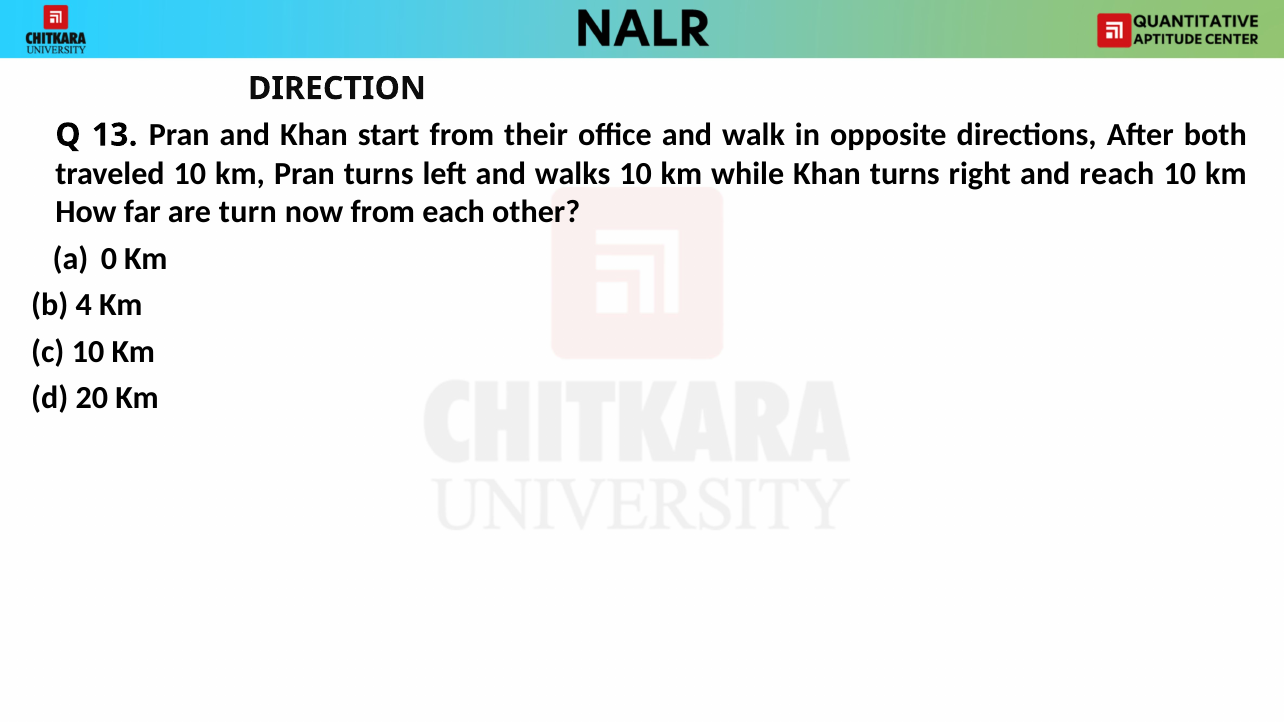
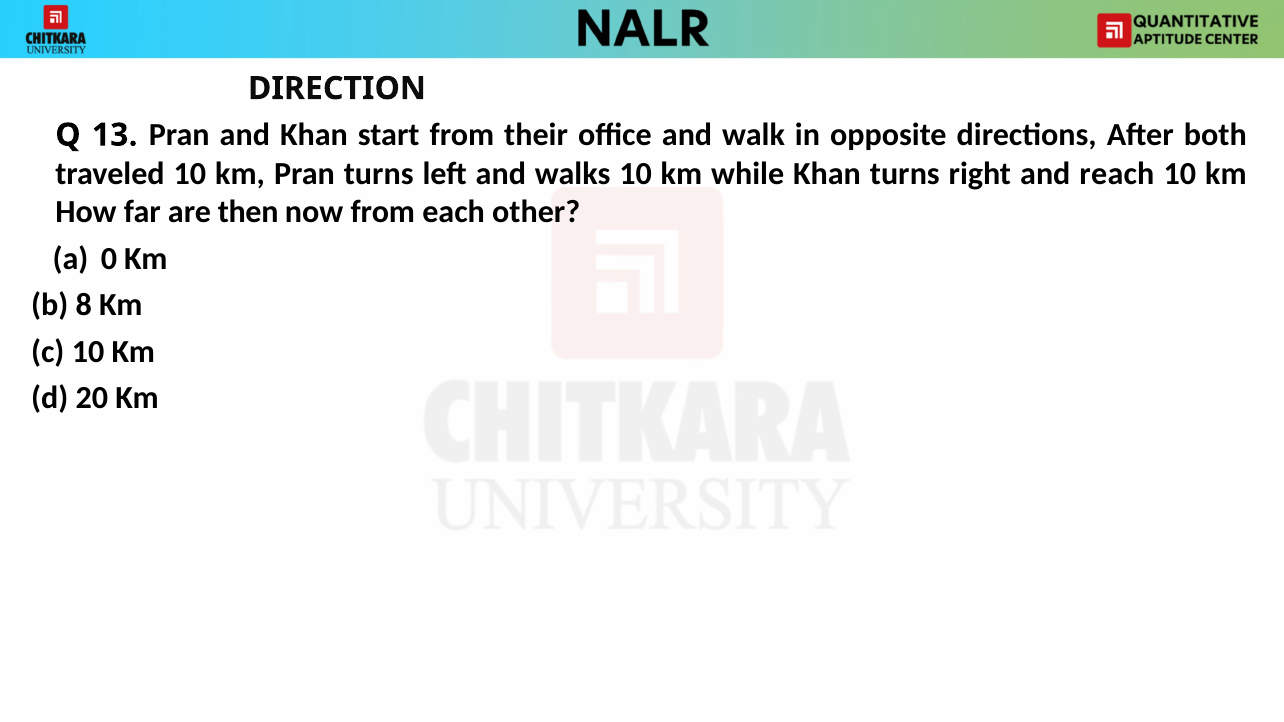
turn: turn -> then
4: 4 -> 8
